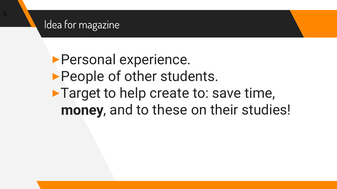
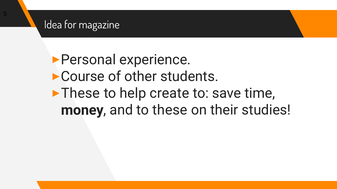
People: People -> Course
Target at (81, 94): Target -> These
